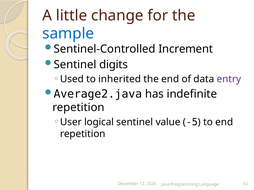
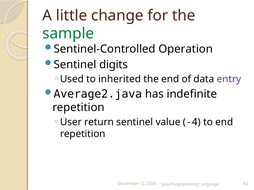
sample colour: blue -> green
Increment: Increment -> Operation
logical: logical -> return
-5: -5 -> -4
